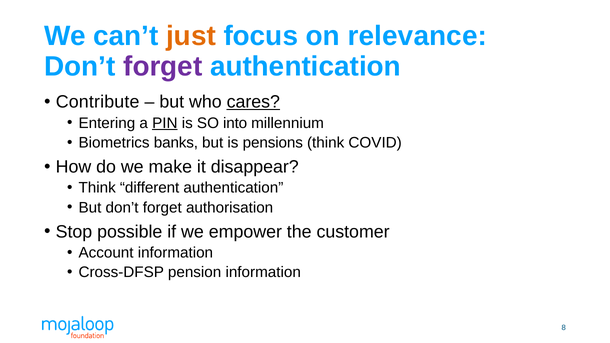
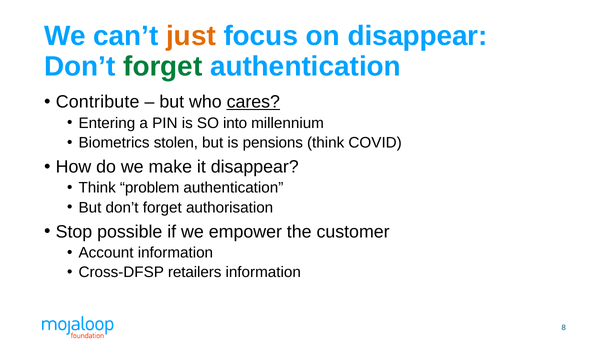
on relevance: relevance -> disappear
forget at (163, 66) colour: purple -> green
PIN underline: present -> none
banks: banks -> stolen
different: different -> problem
pension: pension -> retailers
